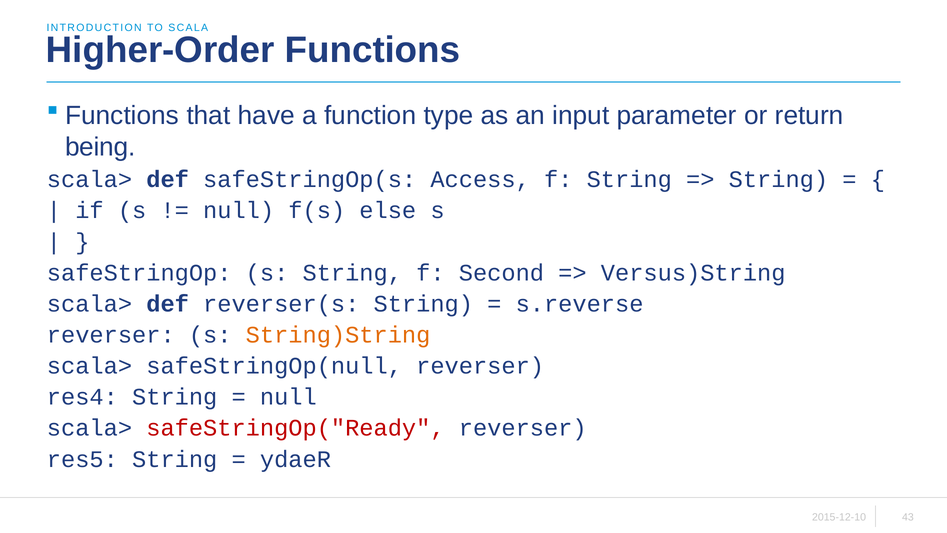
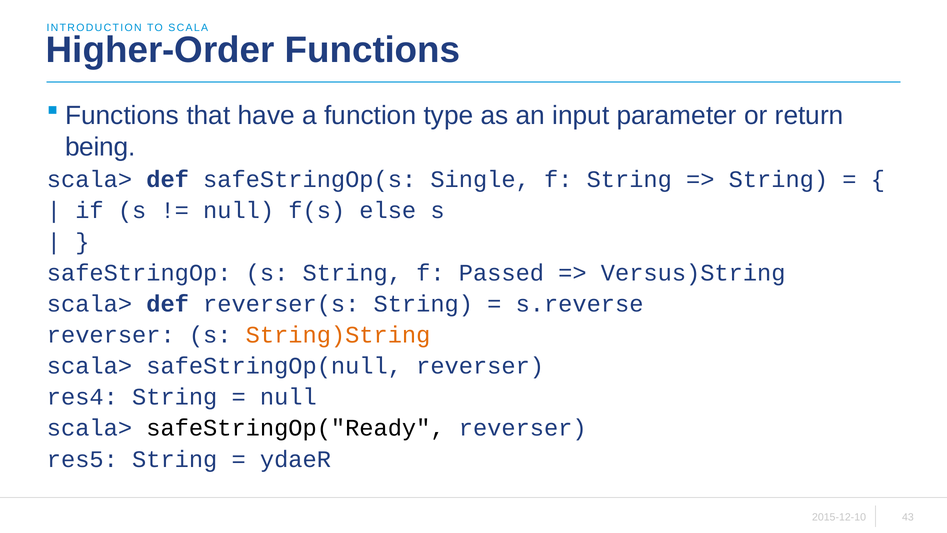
Access: Access -> Single
Second: Second -> Passed
safeStringOp("Ready colour: red -> black
